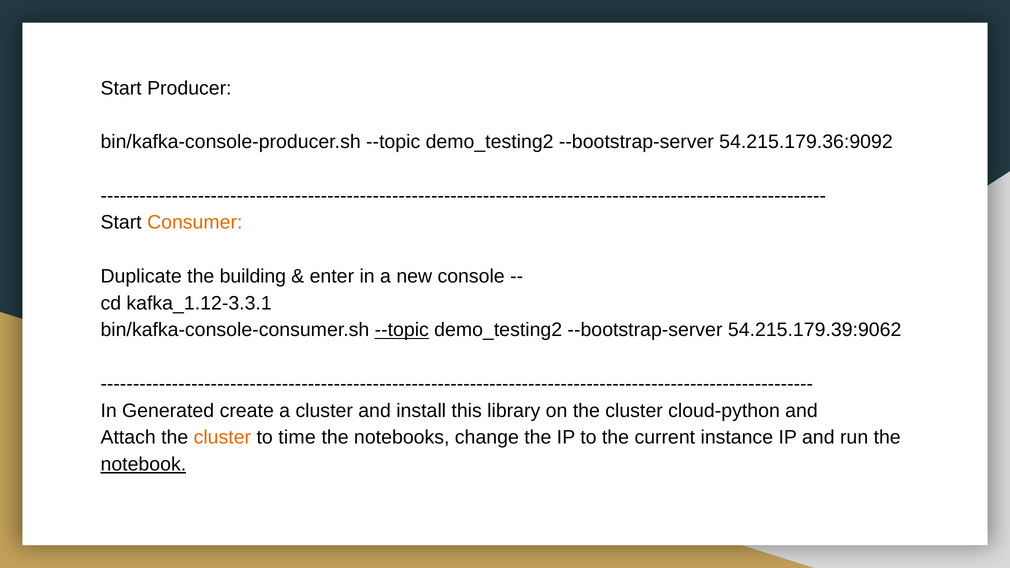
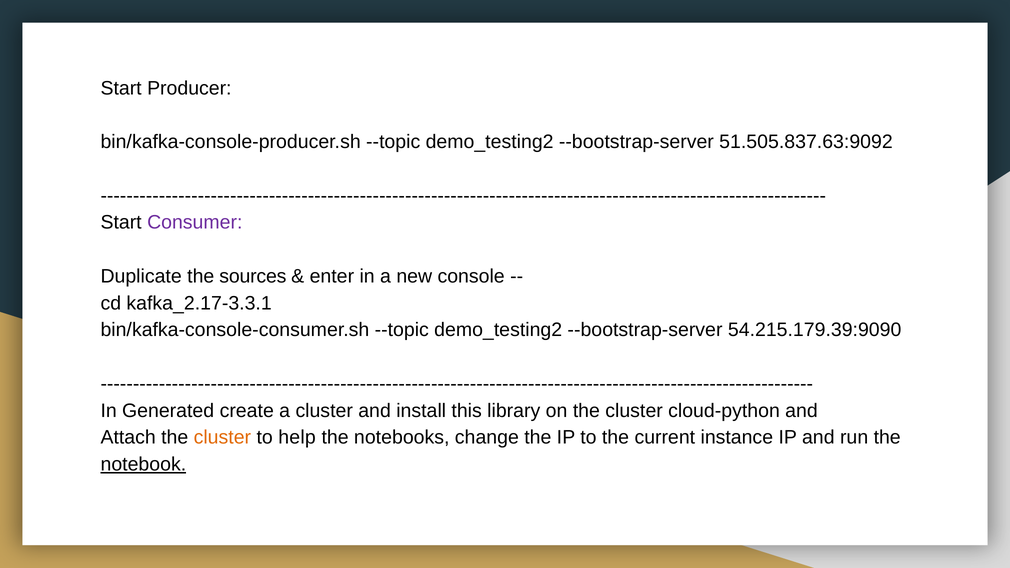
54.215.179.36:9092: 54.215.179.36:9092 -> 51.505.837.63:9092
Consumer colour: orange -> purple
building: building -> sources
kafka_1.12-3.3.1: kafka_1.12-3.3.1 -> kafka_2.17-3.3.1
--topic at (402, 330) underline: present -> none
54.215.179.39:9062: 54.215.179.39:9062 -> 54.215.179.39:9090
time: time -> help
